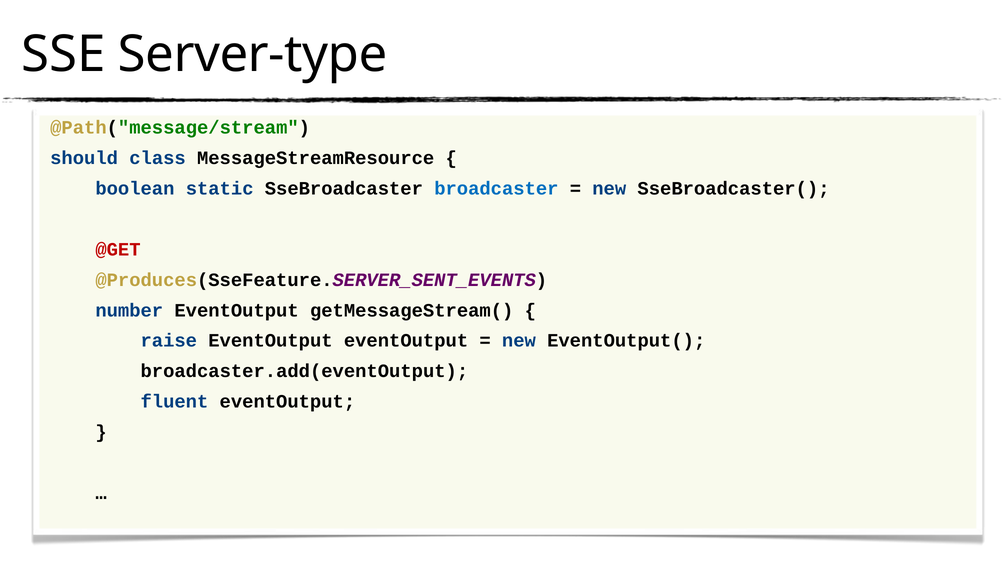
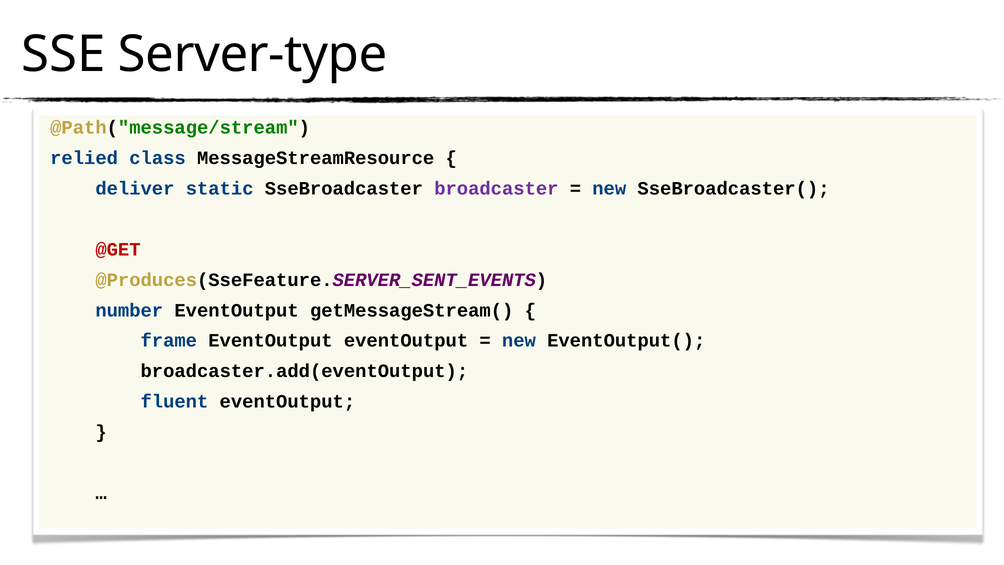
should: should -> relied
boolean: boolean -> deliver
broadcaster colour: blue -> purple
raise: raise -> frame
